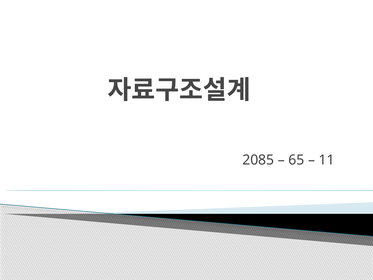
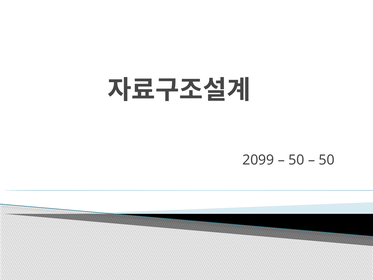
2085: 2085 -> 2099
65 at (296, 160): 65 -> 50
11 at (327, 160): 11 -> 50
